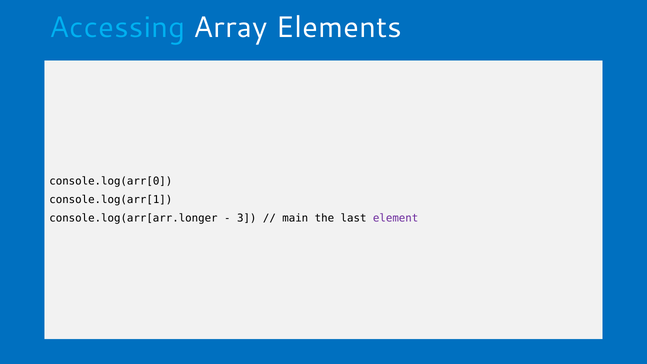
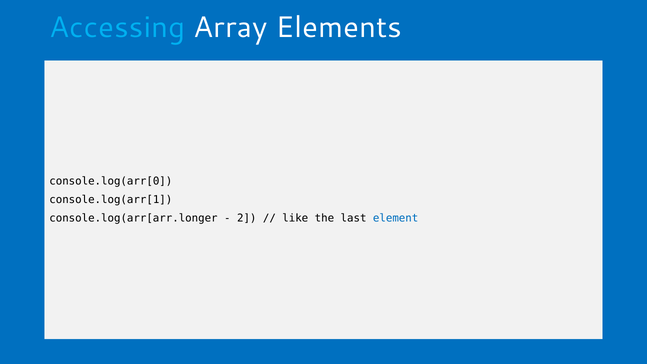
3: 3 -> 2
main: main -> like
element colour: purple -> blue
